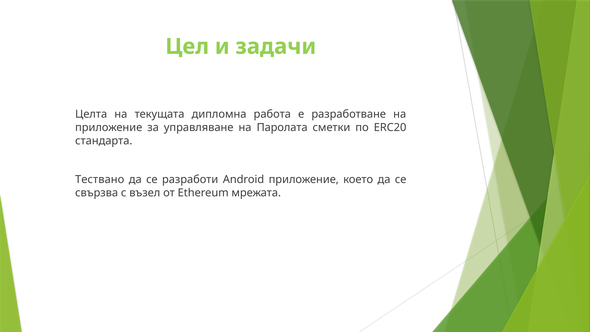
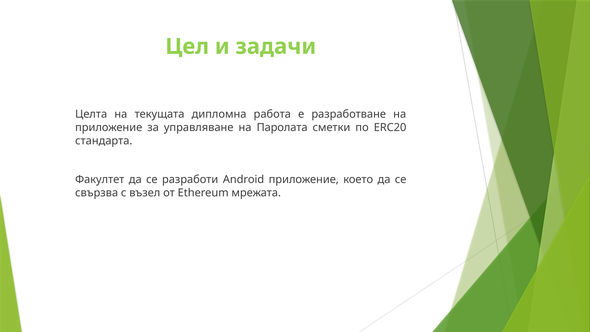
Тествано: Тествано -> Факултет
